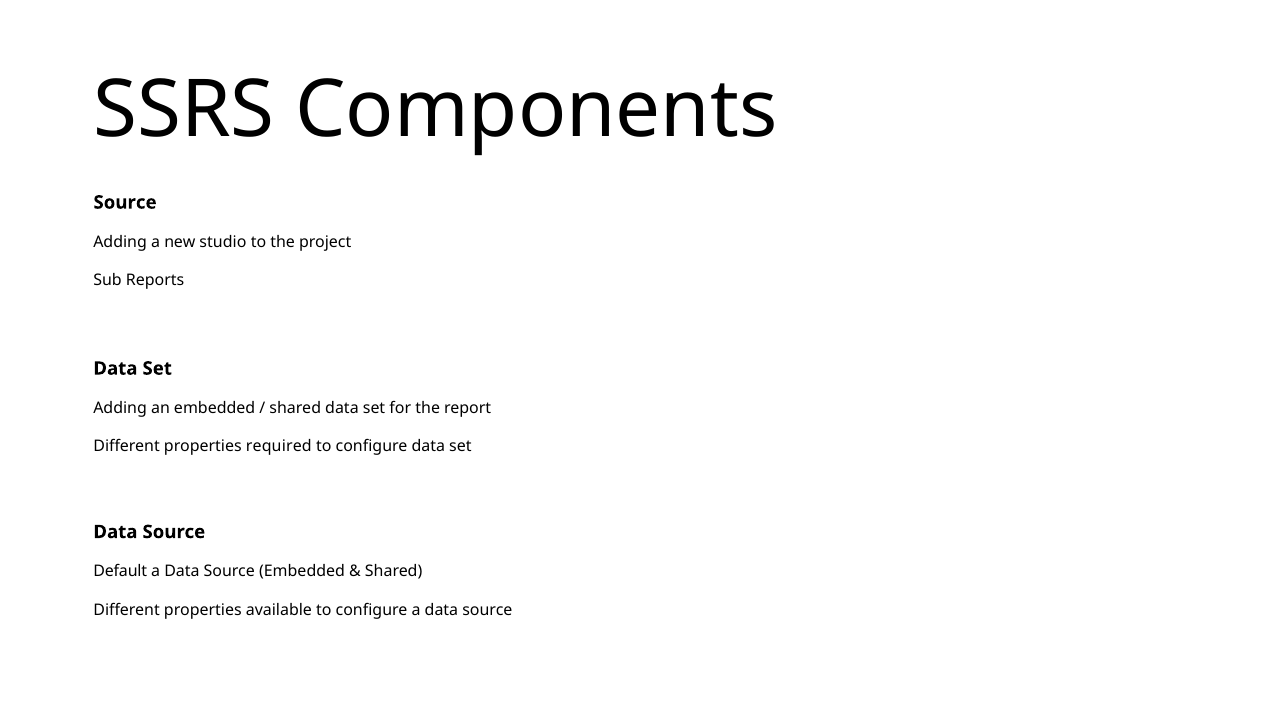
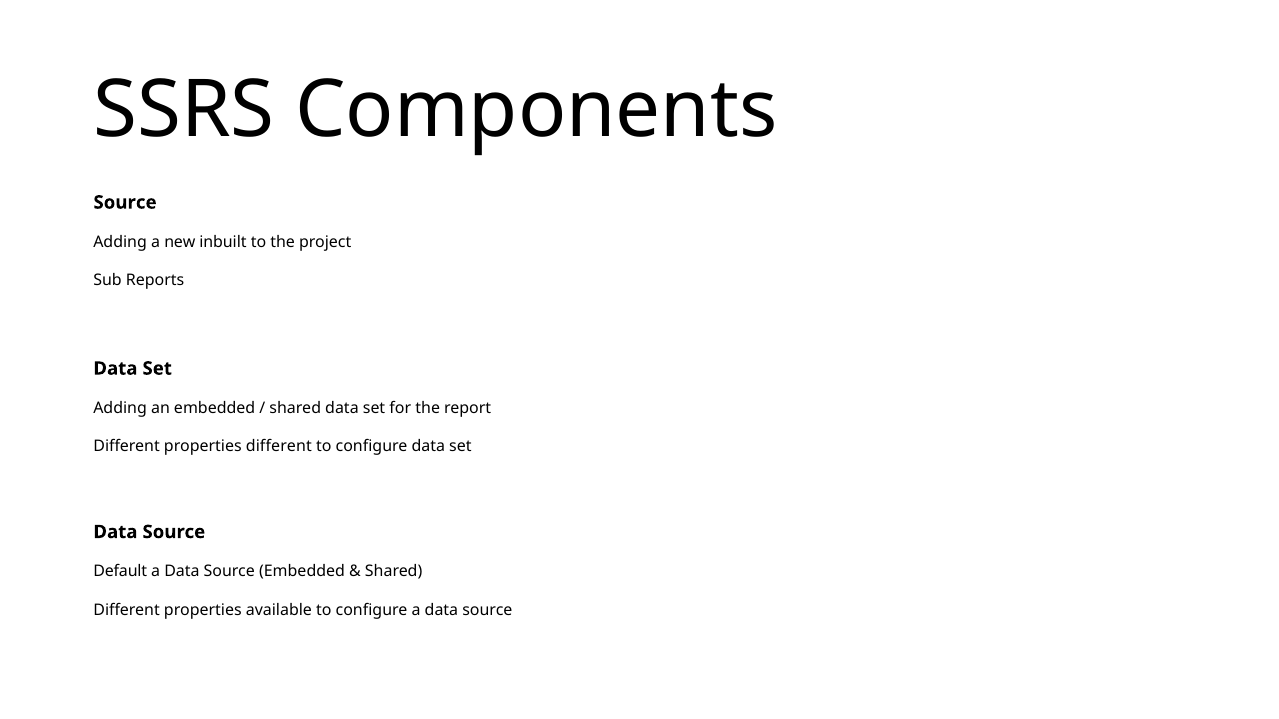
studio: studio -> inbuilt
properties required: required -> different
